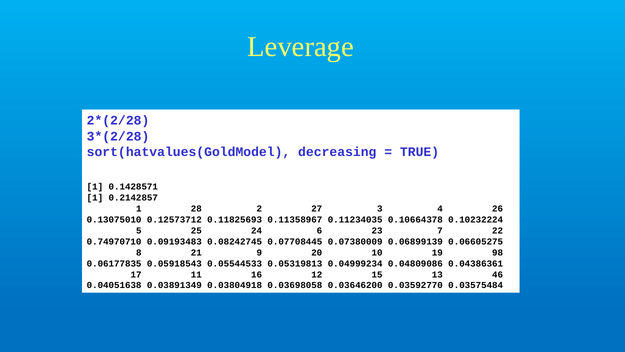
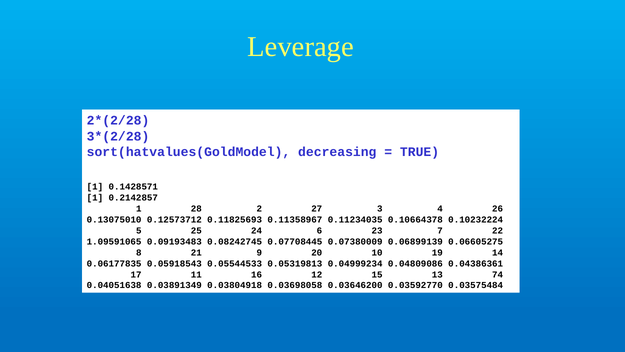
0.74970710: 0.74970710 -> 1.09591065
98: 98 -> 14
46: 46 -> 74
